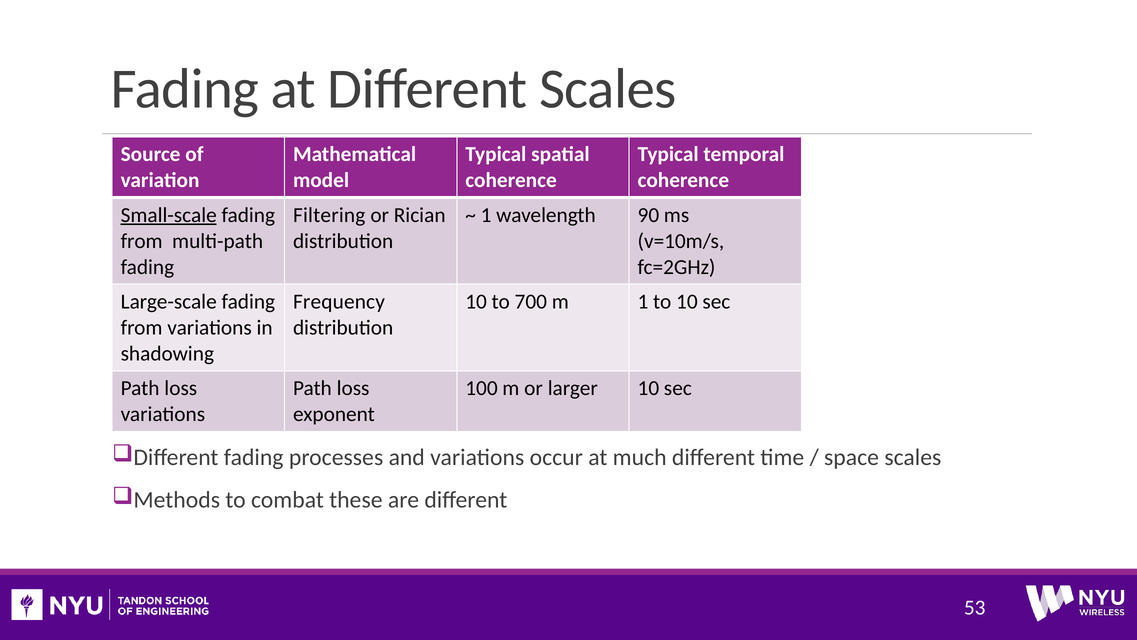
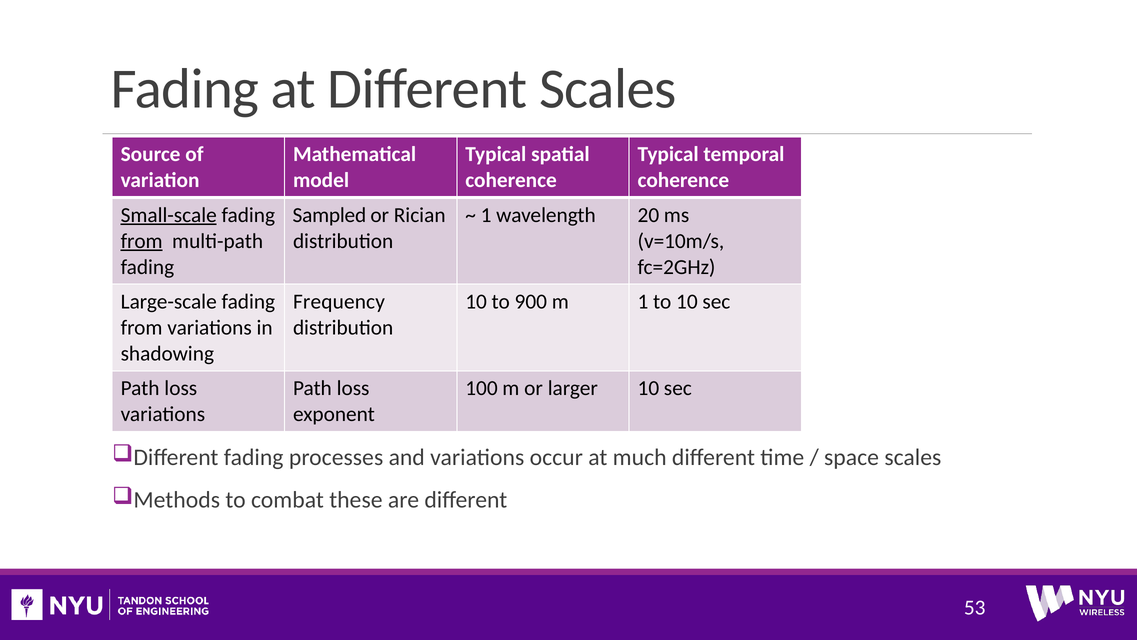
Filtering: Filtering -> Sampled
90: 90 -> 20
from at (142, 241) underline: none -> present
700: 700 -> 900
